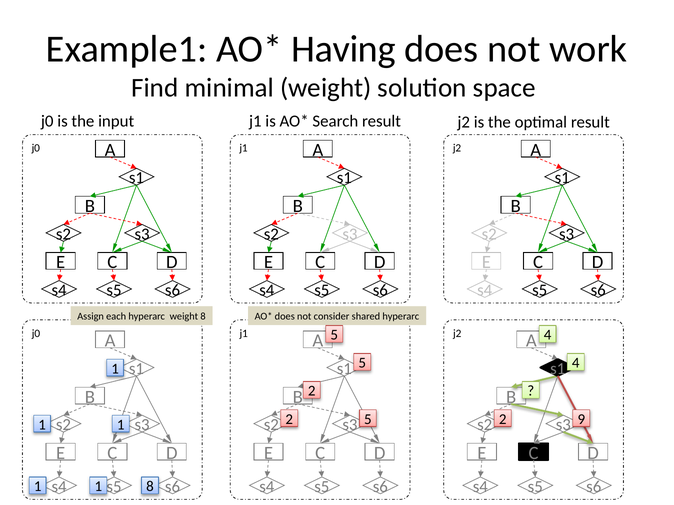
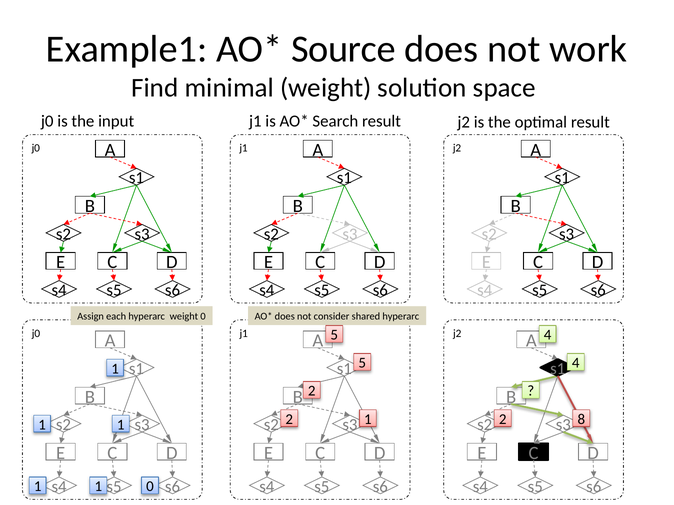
Having: Having -> Source
weight 8: 8 -> 0
5 at (368, 419): 5 -> 1
9: 9 -> 8
1 8: 8 -> 0
